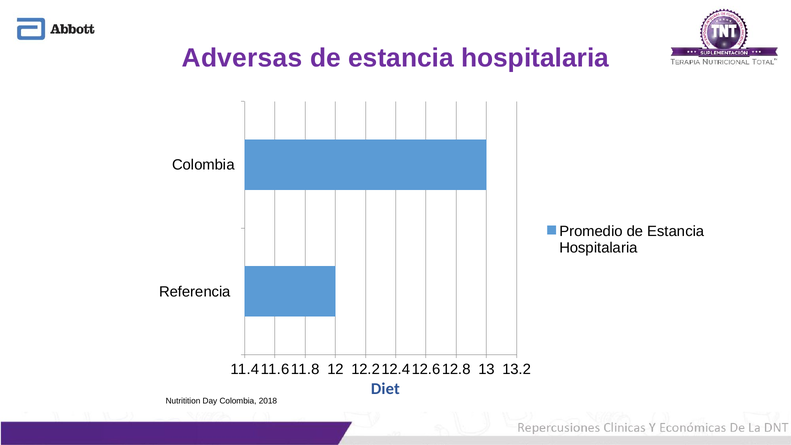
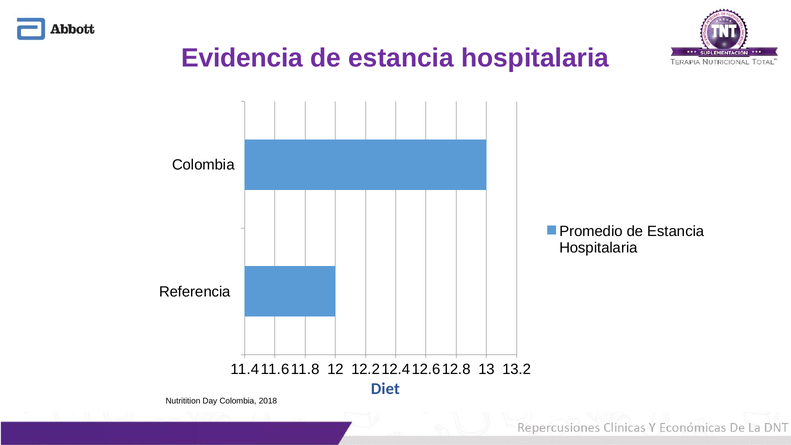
Adversas: Adversas -> Evidencia
